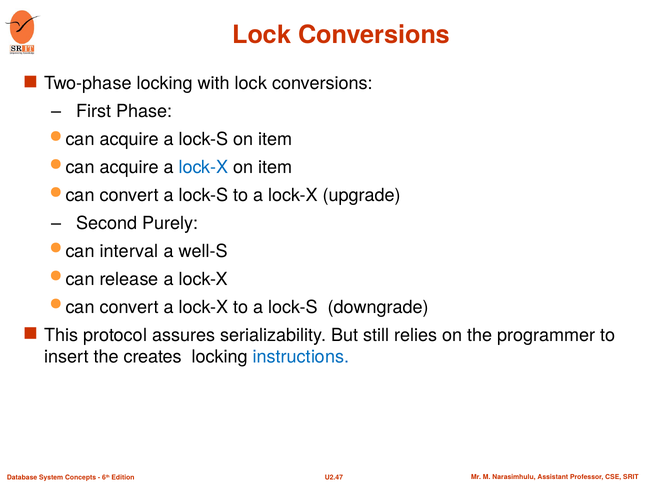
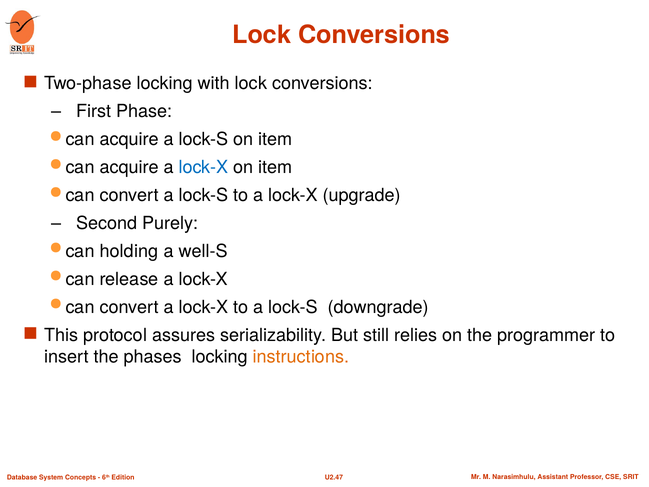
interval: interval -> holding
creates: creates -> phases
instructions colour: blue -> orange
